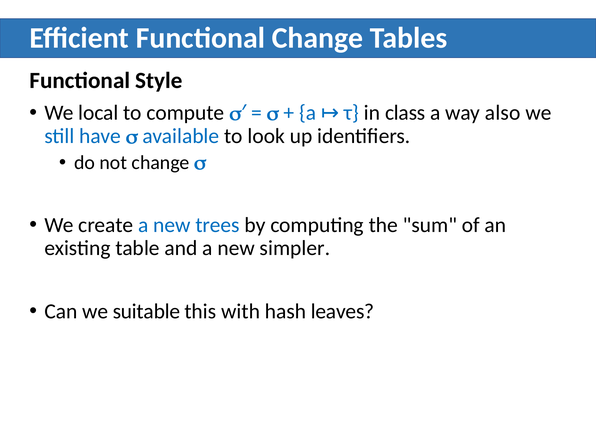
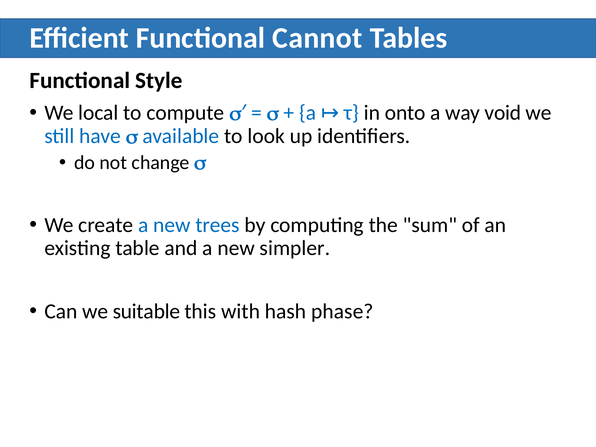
Functional Change: Change -> Cannot
class: class -> onto
also: also -> void
leaves: leaves -> phase
